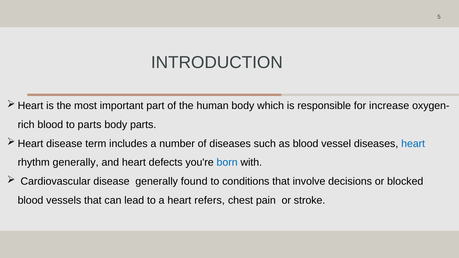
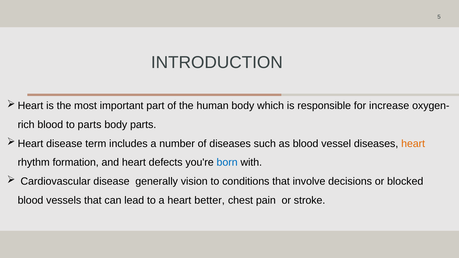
heart at (413, 144) colour: blue -> orange
rhythm generally: generally -> formation
found: found -> vision
refers: refers -> better
